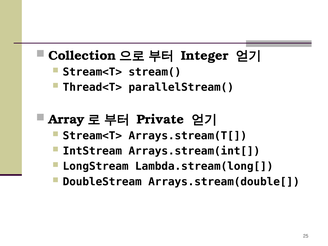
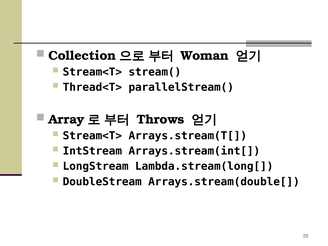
Integer: Integer -> Woman
Private: Private -> Throws
